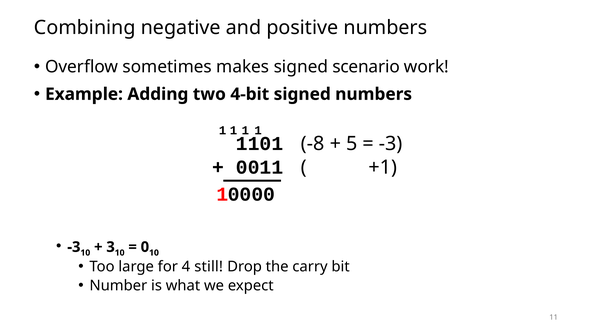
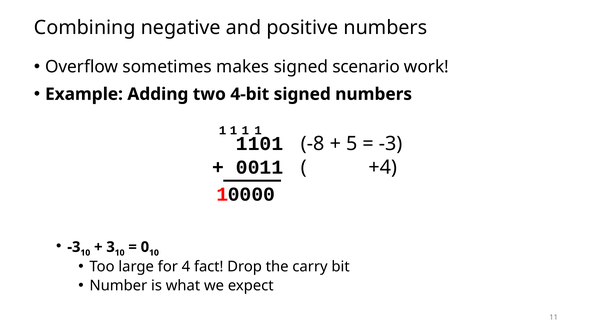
+1: +1 -> +4
still: still -> fact
